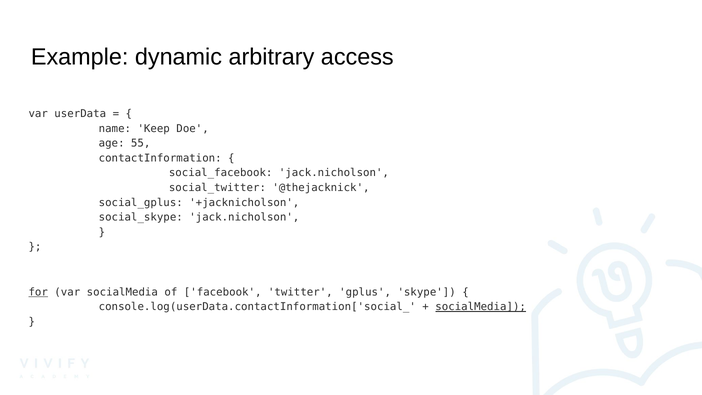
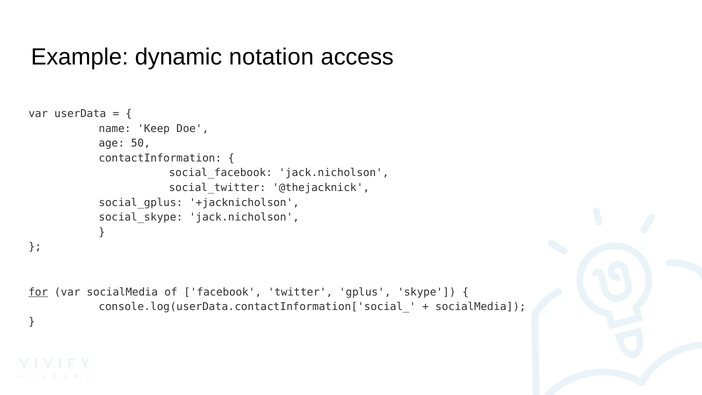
arbitrary: arbitrary -> notation
55: 55 -> 50
socialMedia at (481, 307) underline: present -> none
